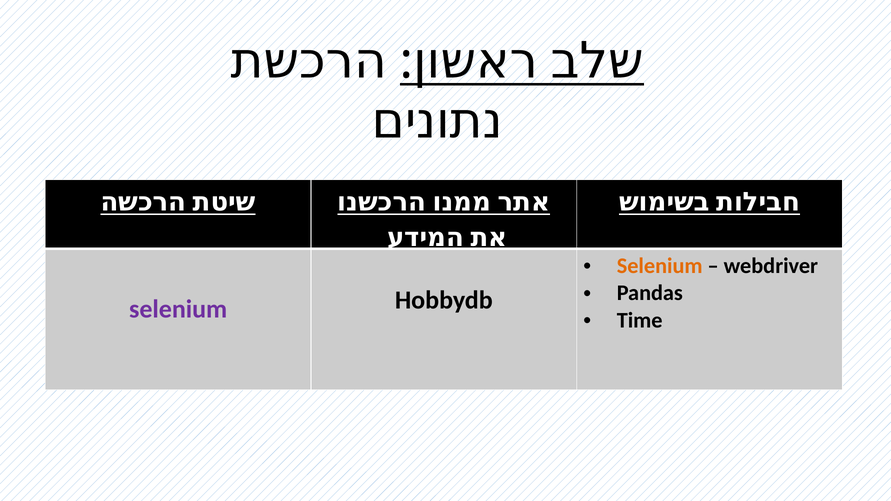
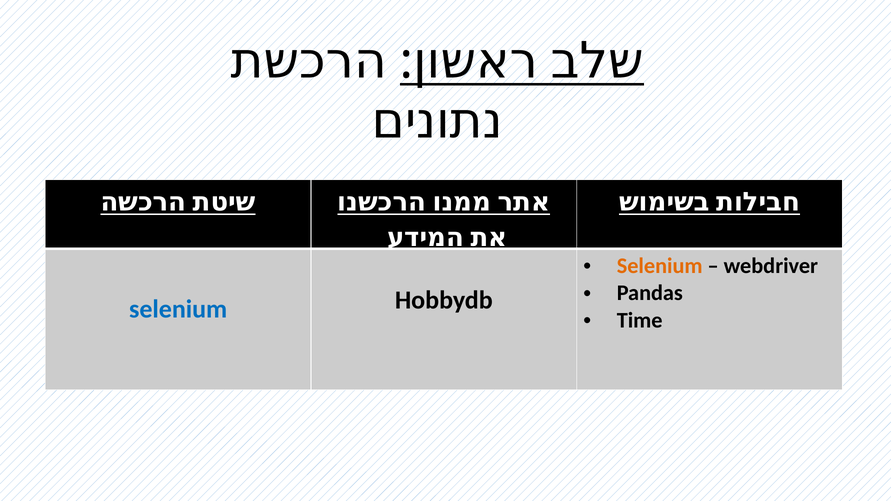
selenium at (178, 309) colour: purple -> blue
